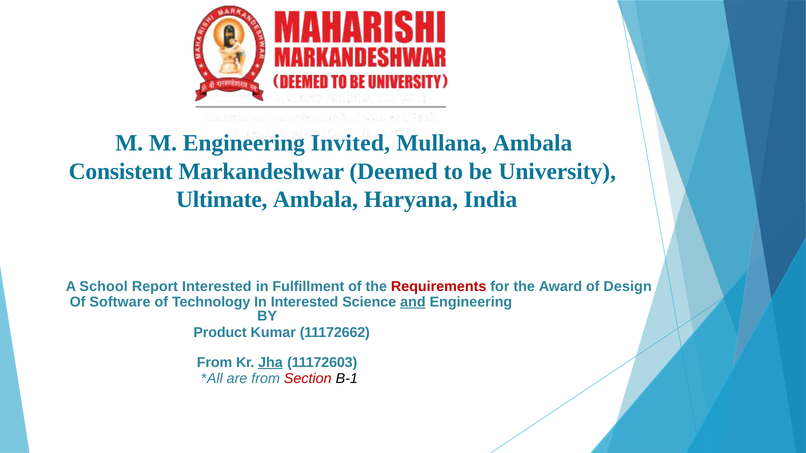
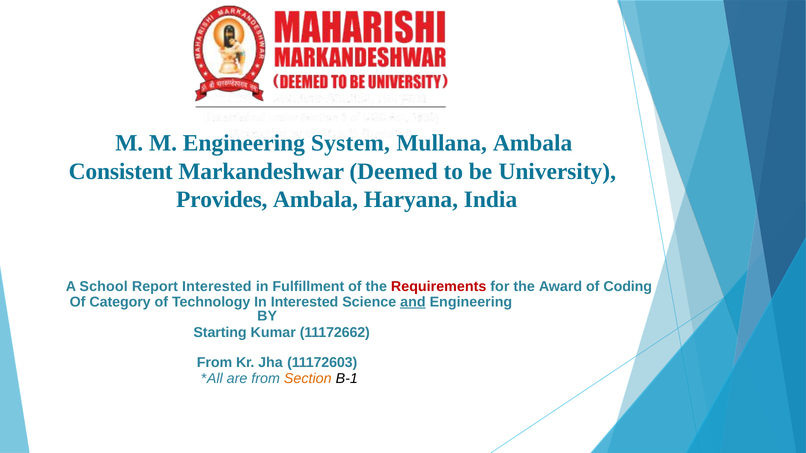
Invited: Invited -> System
Ultimate: Ultimate -> Provides
Design: Design -> Coding
Software: Software -> Category
Product: Product -> Starting
Jha underline: present -> none
Section colour: red -> orange
